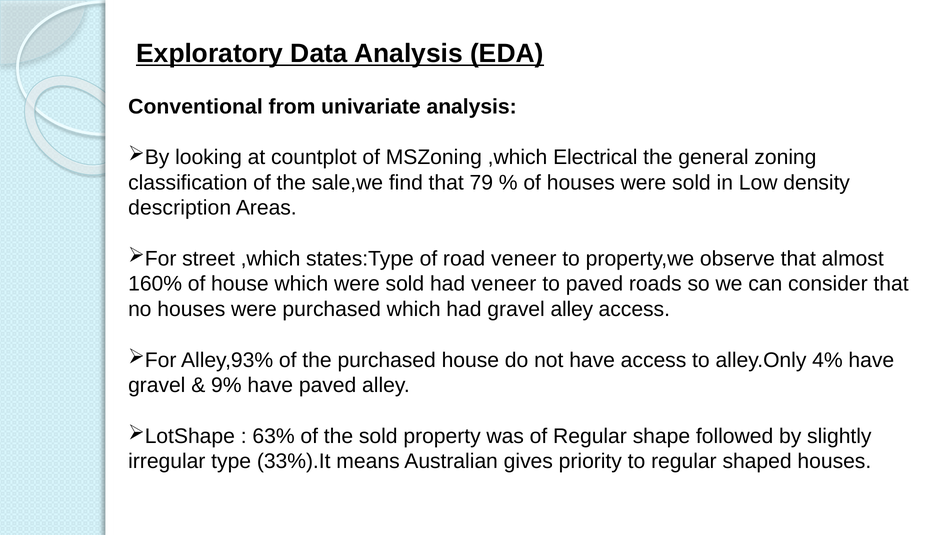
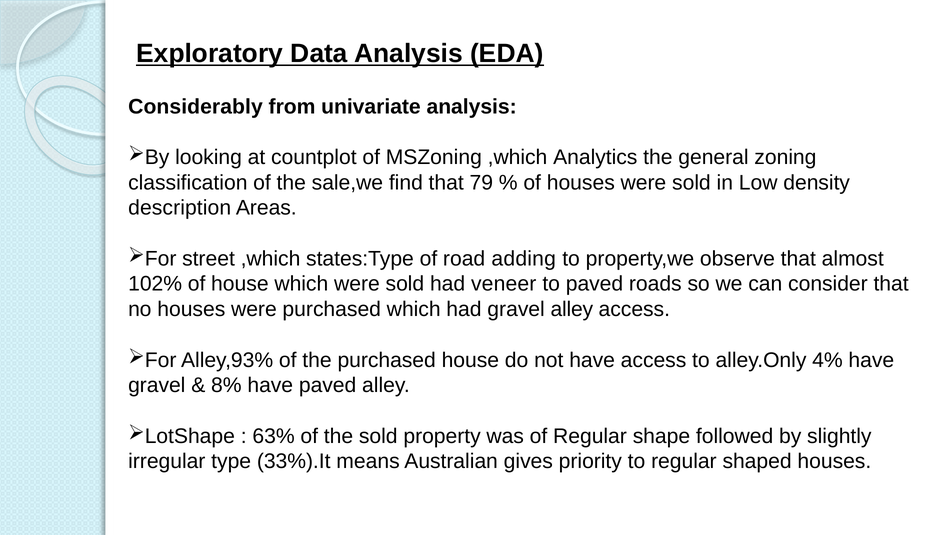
Conventional: Conventional -> Considerably
Electrical: Electrical -> Analytics
road veneer: veneer -> adding
160%: 160% -> 102%
9%: 9% -> 8%
